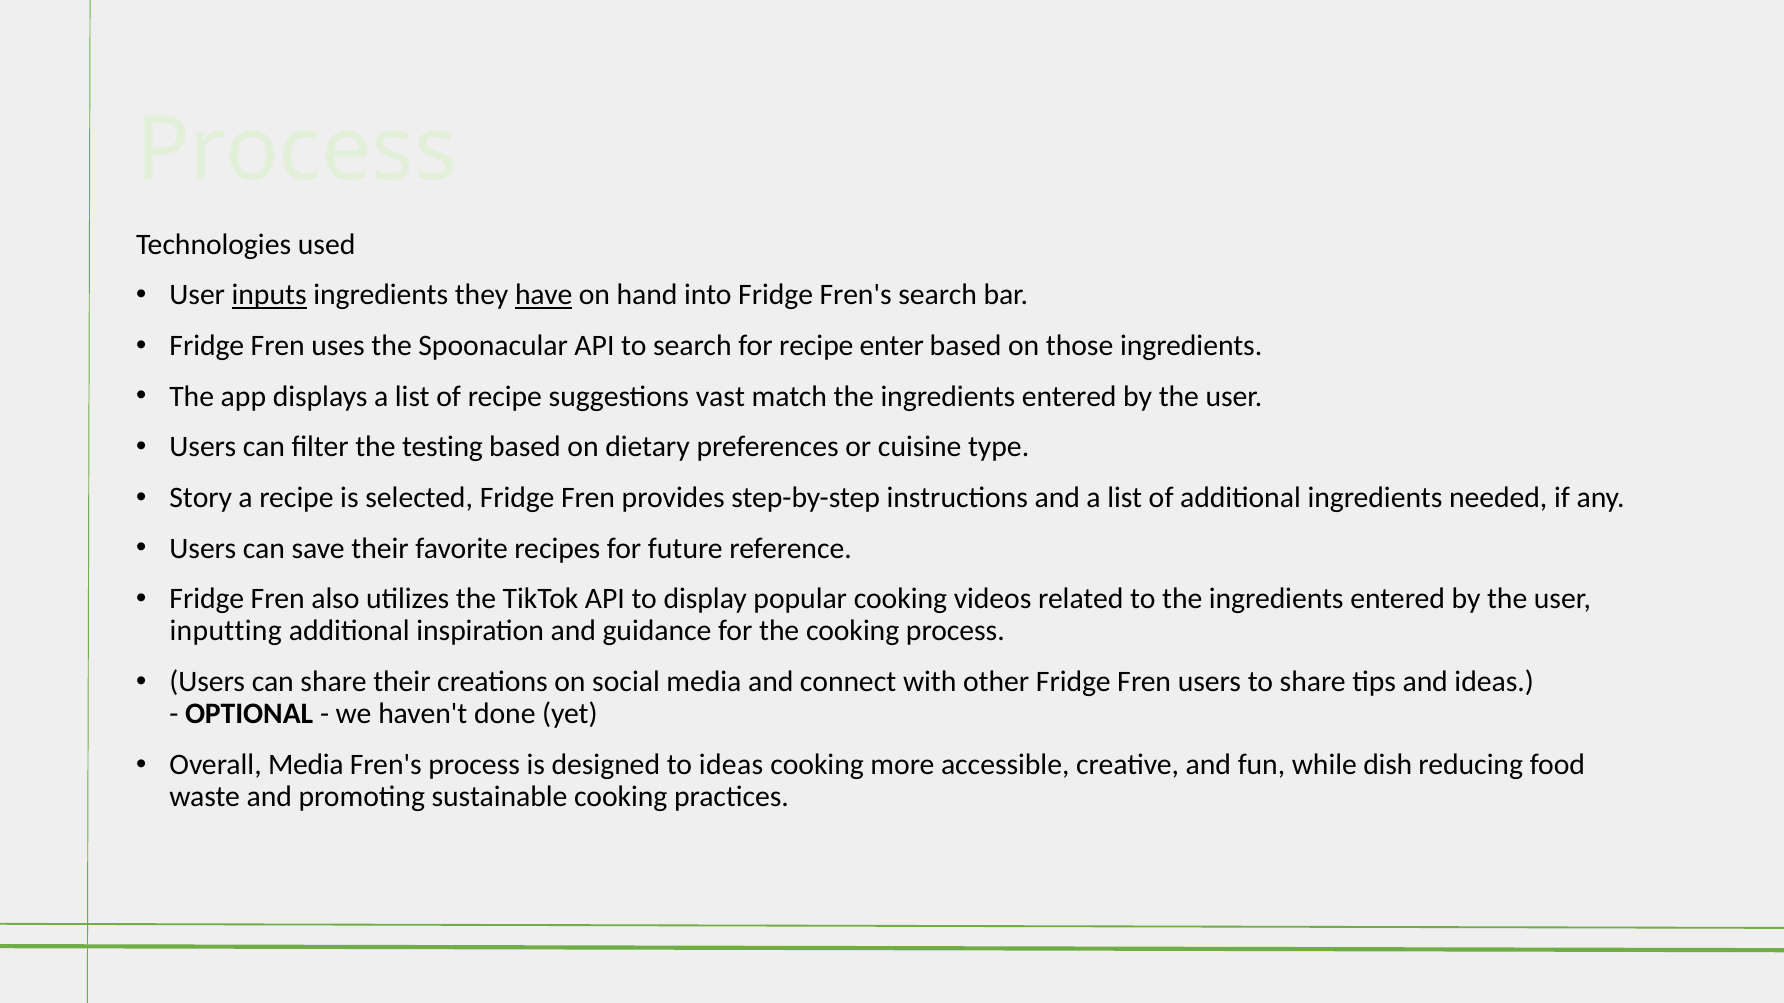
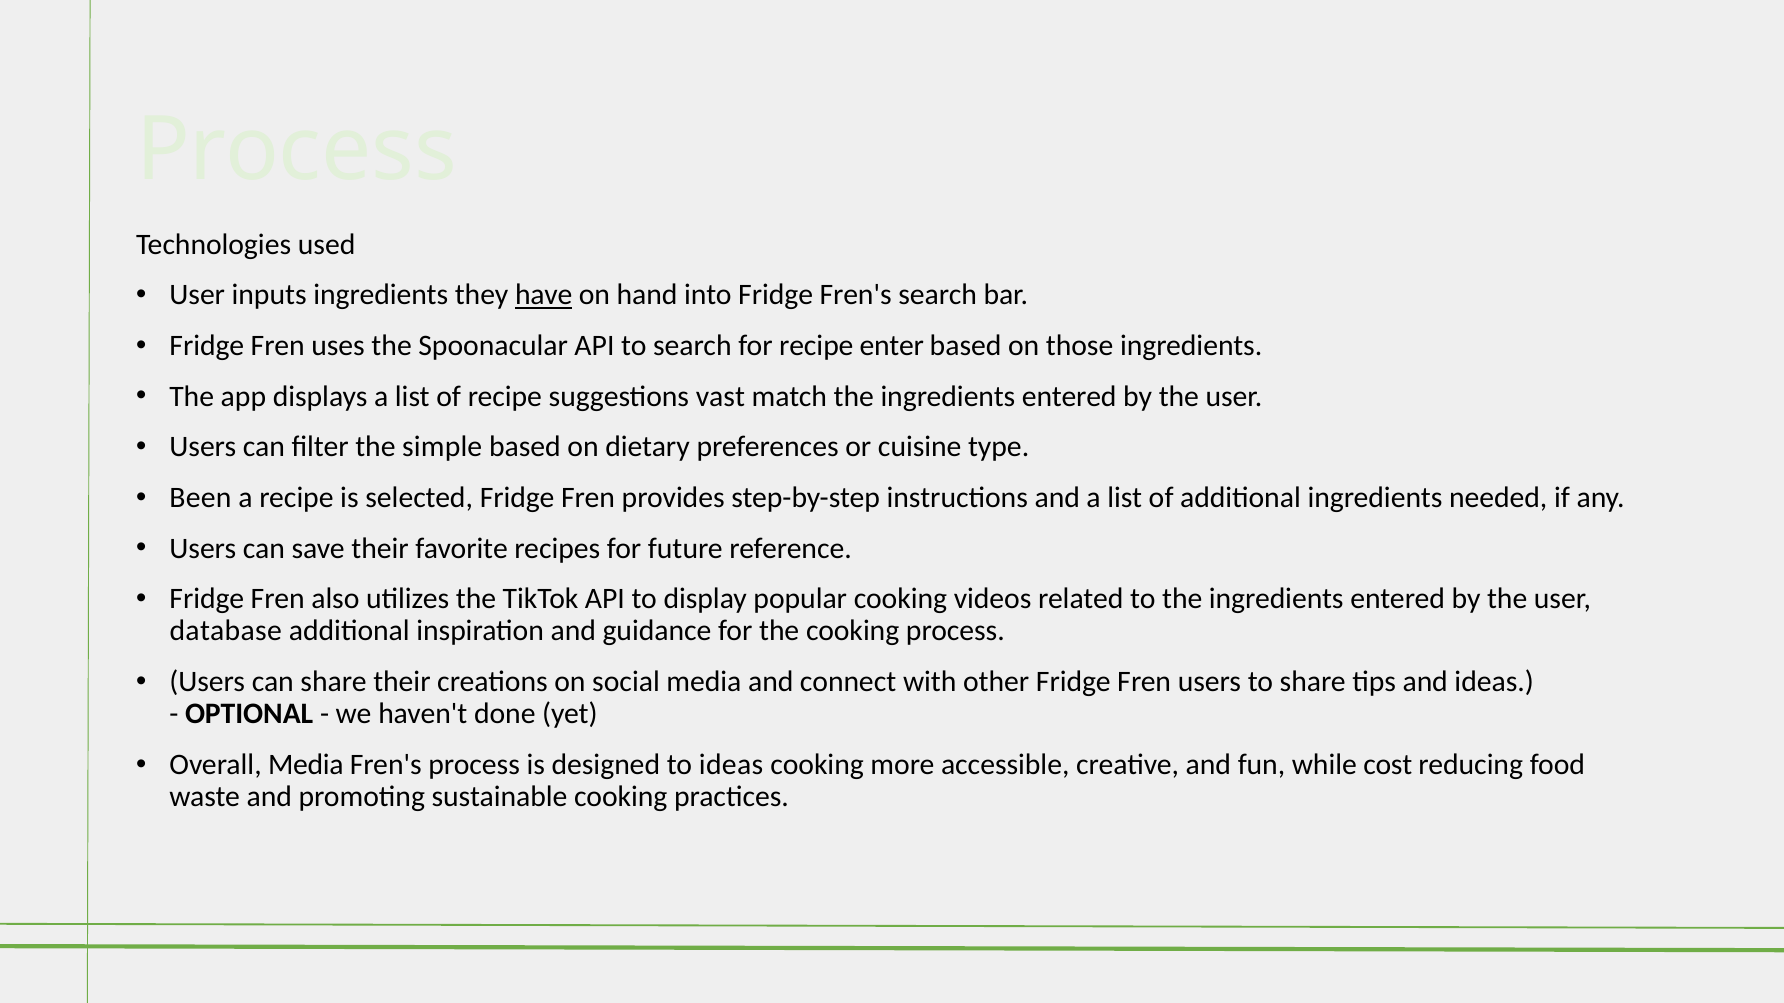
inputs underline: present -> none
testing: testing -> simple
Story: Story -> Been
inputting: inputting -> database
dish: dish -> cost
